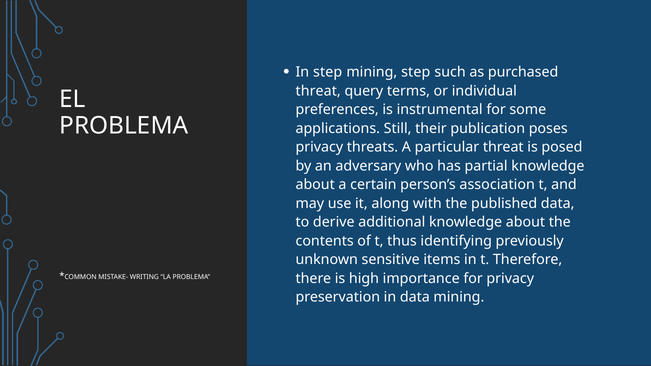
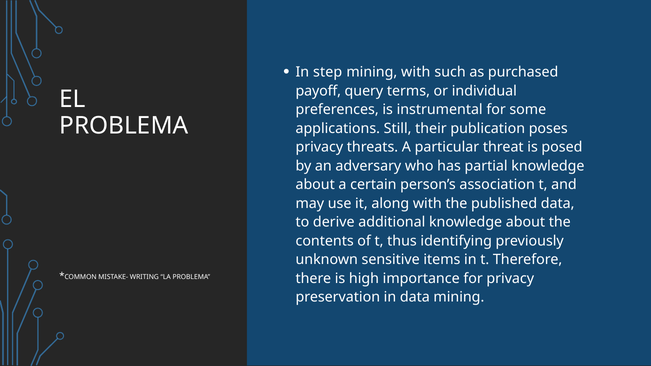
mining step: step -> with
threat at (318, 91): threat -> payoff
